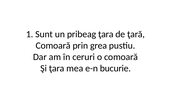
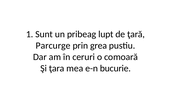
pribeag ţara: ţara -> lupt
Comoară at (53, 46): Comoară -> Parcurge
